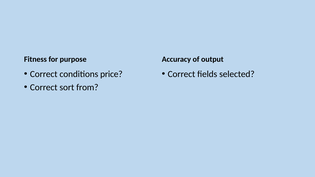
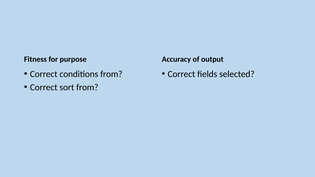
conditions price: price -> from
